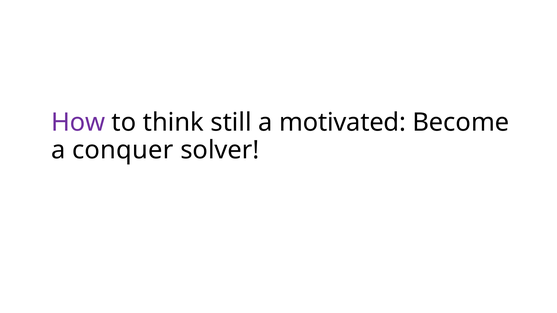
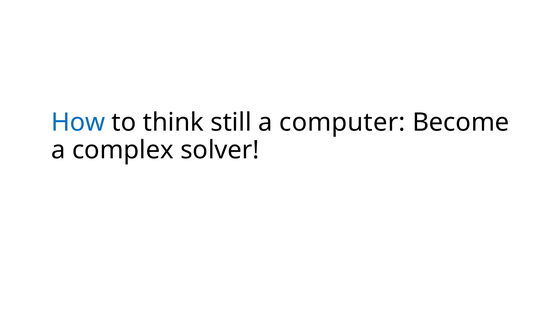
How colour: purple -> blue
motivated: motivated -> computer
conquer: conquer -> complex
